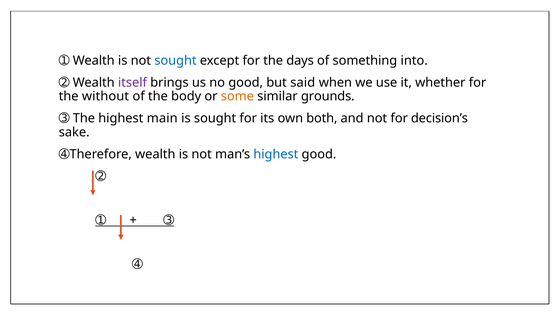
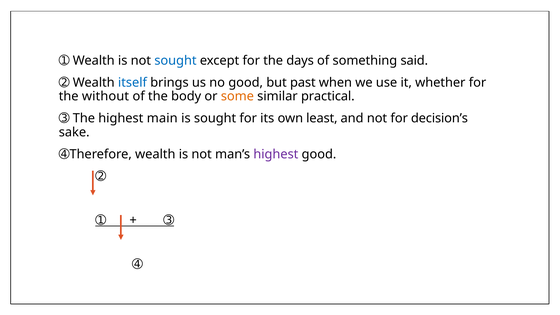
into: into -> said
itself colour: purple -> blue
said: said -> past
grounds: grounds -> practical
both: both -> least
highest at (276, 154) colour: blue -> purple
